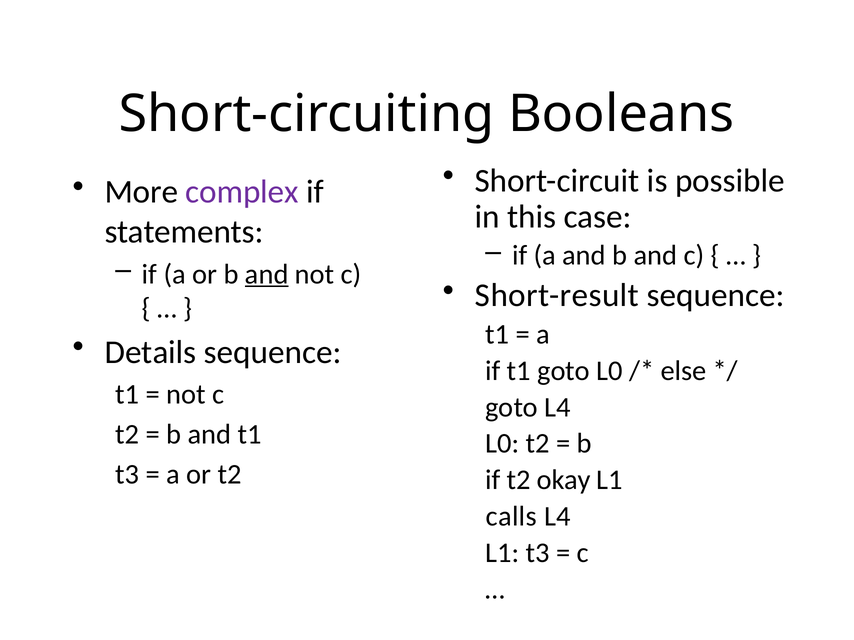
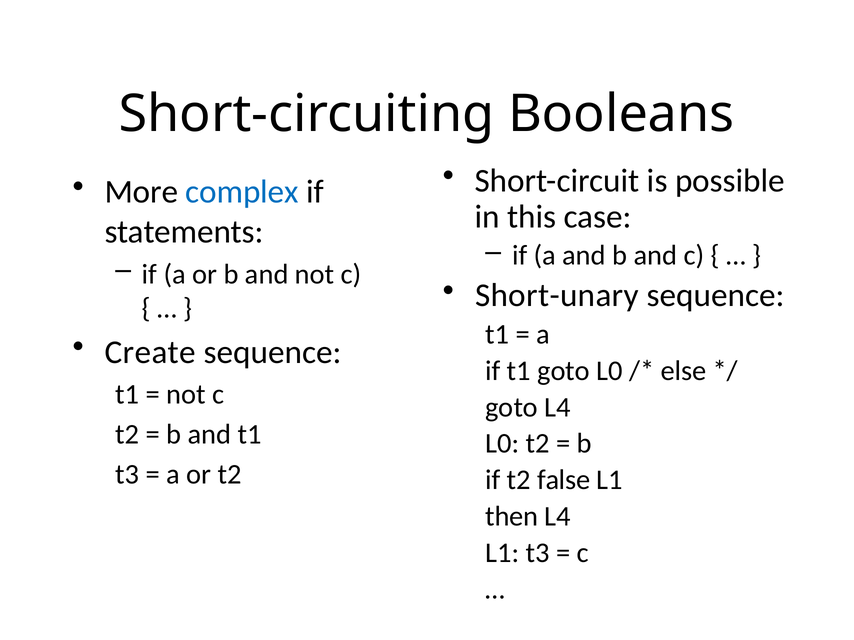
complex colour: purple -> blue
and at (267, 274) underline: present -> none
Short-result: Short-result -> Short-unary
Details: Details -> Create
okay: okay -> false
calls: calls -> then
